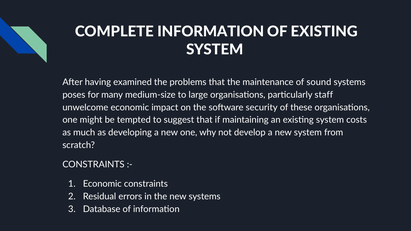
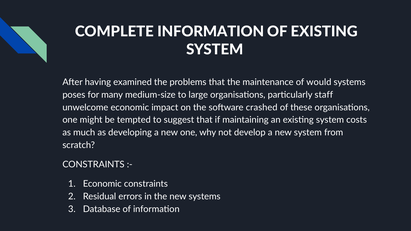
sound: sound -> would
security: security -> crashed
